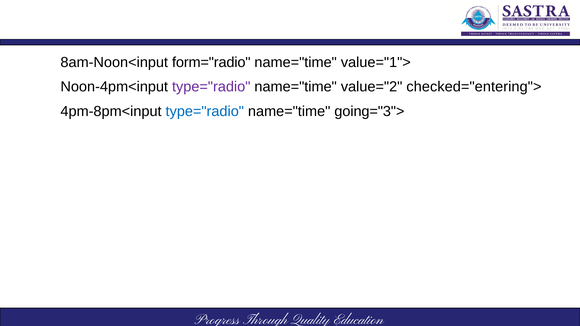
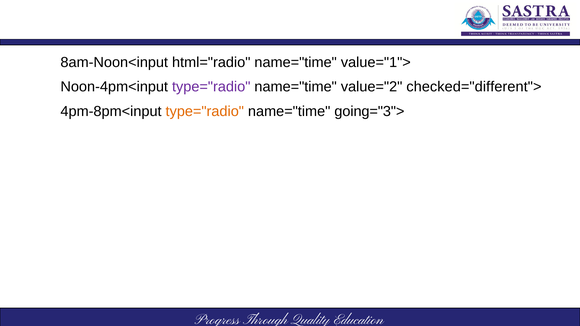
form="radio: form="radio -> html="radio
checked="entering">: checked="entering"> -> checked="different">
type="radio at (205, 112) colour: blue -> orange
